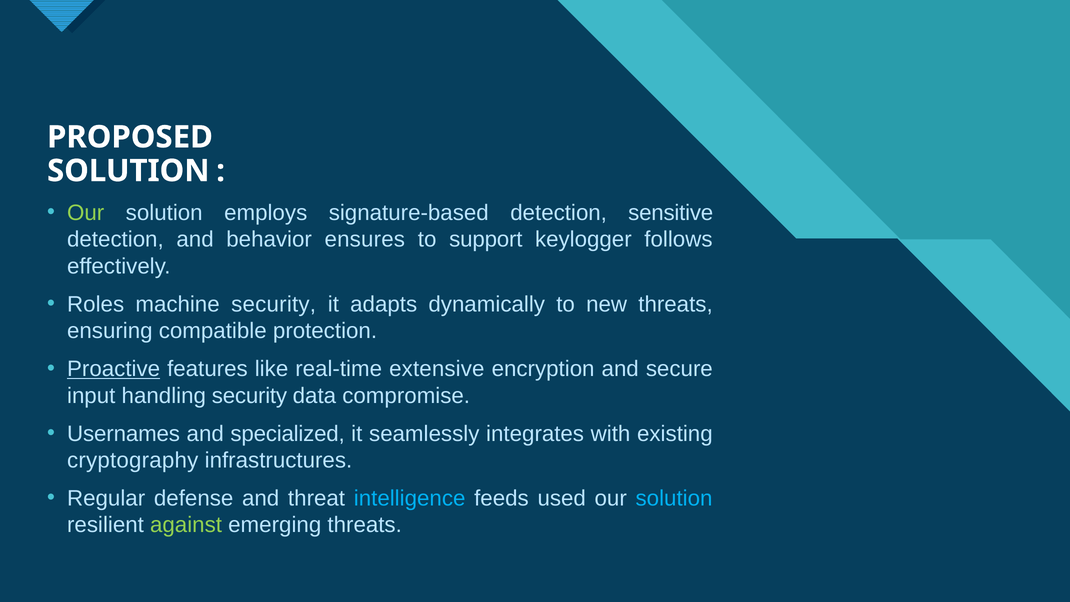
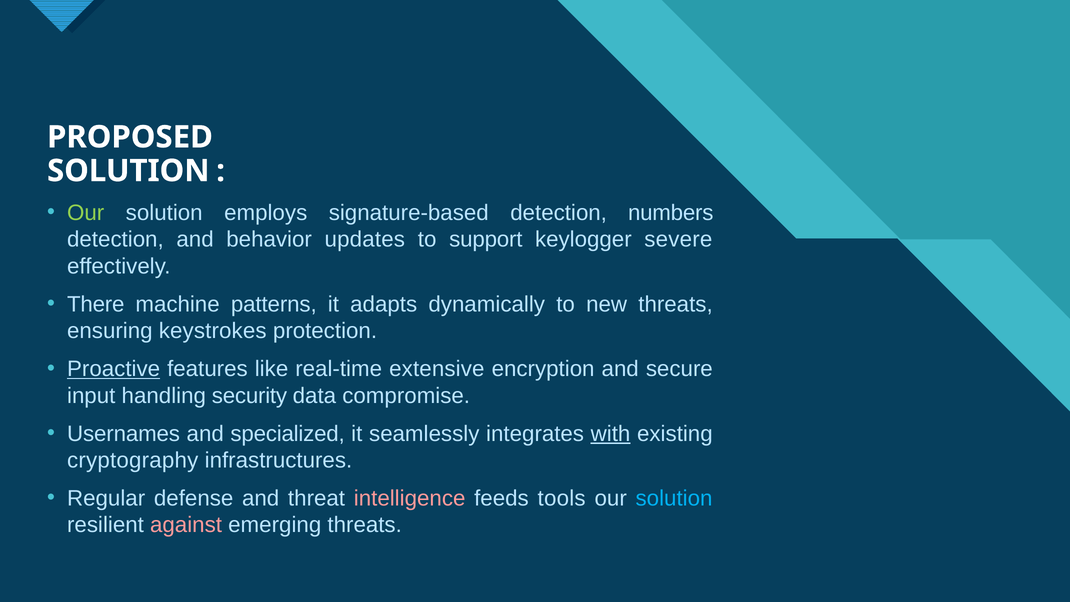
sensitive: sensitive -> numbers
ensures: ensures -> updates
follows: follows -> severe
Roles: Roles -> There
machine security: security -> patterns
compatible: compatible -> keystrokes
with underline: none -> present
intelligence colour: light blue -> pink
used: used -> tools
against colour: light green -> pink
